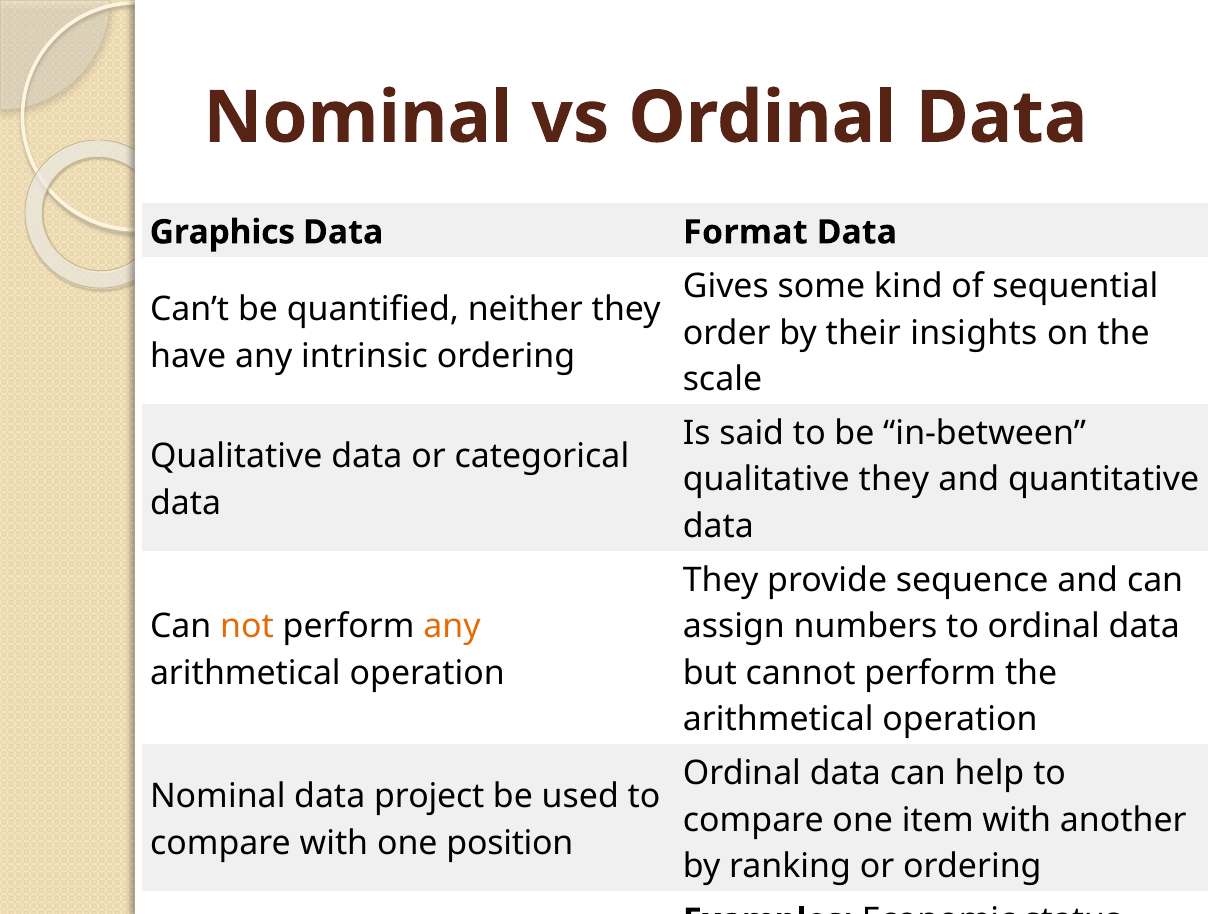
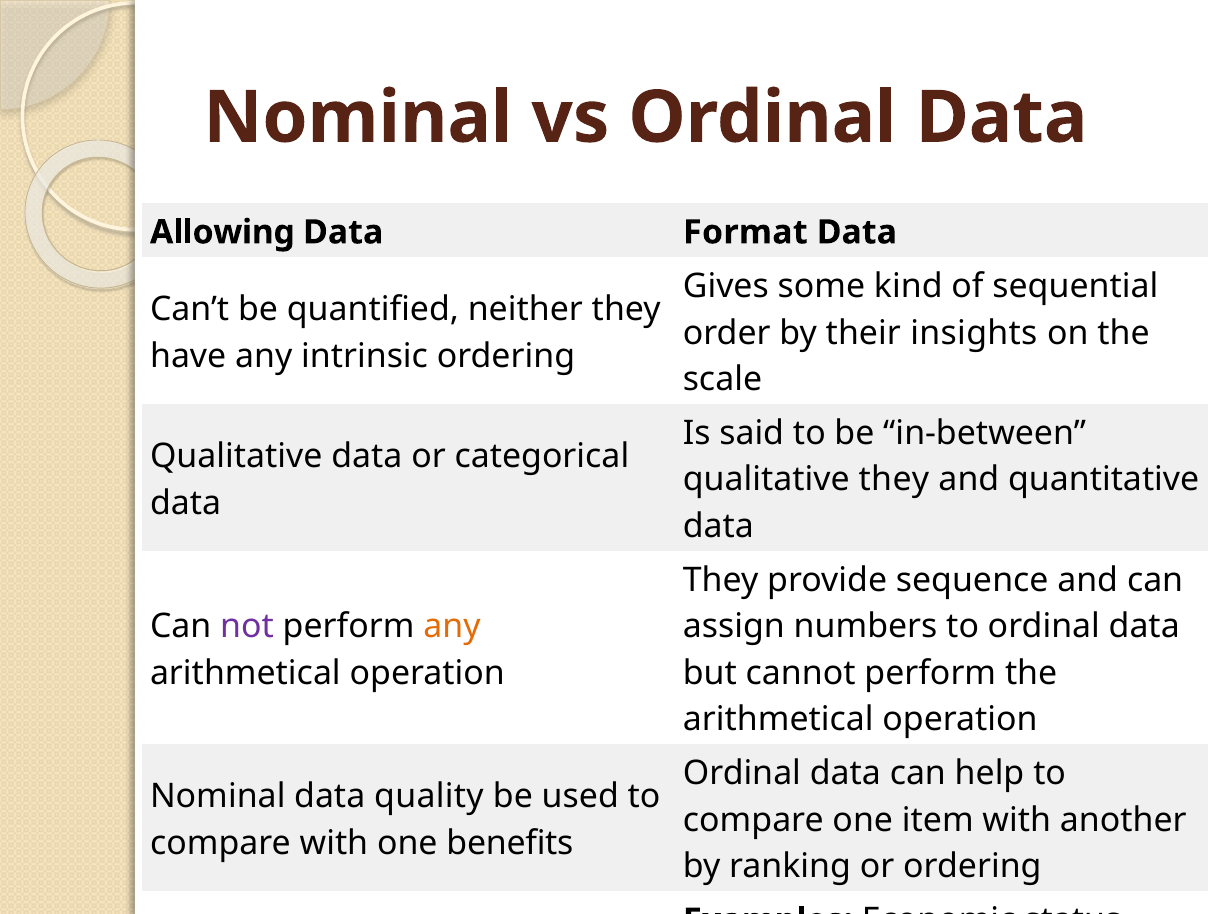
Graphics: Graphics -> Allowing
not colour: orange -> purple
project: project -> quality
position: position -> benefits
